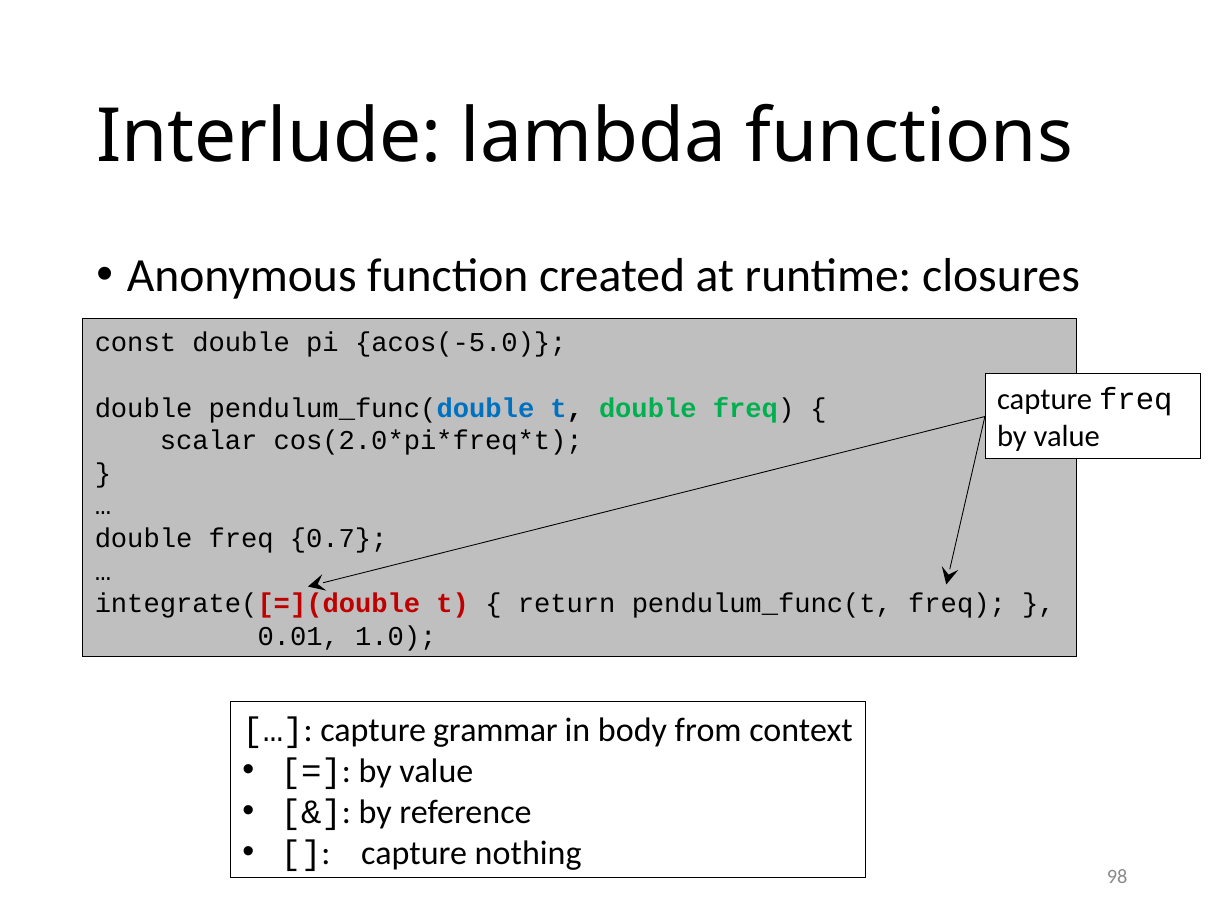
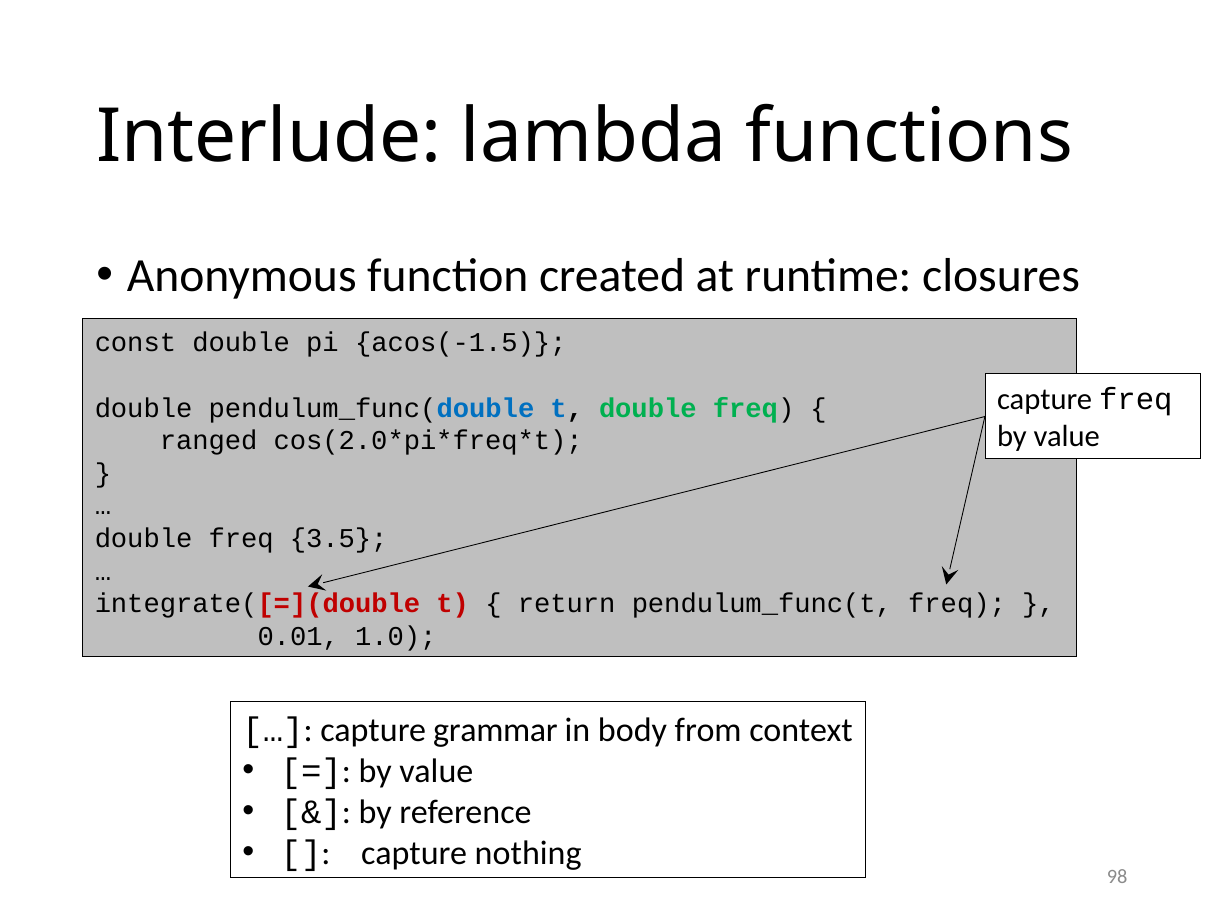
acos(-5.0: acos(-5.0 -> acos(-1.5
scalar: scalar -> ranged
0.7: 0.7 -> 3.5
